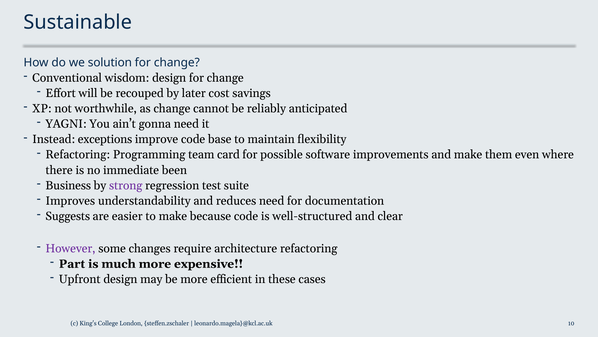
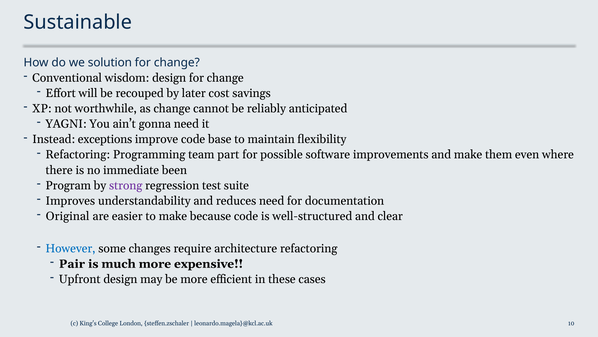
card: card -> part
Business: Business -> Program
Suggests: Suggests -> Original
However colour: purple -> blue
Part: Part -> Pair
